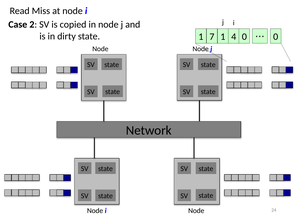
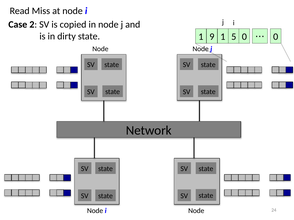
7: 7 -> 9
4: 4 -> 5
